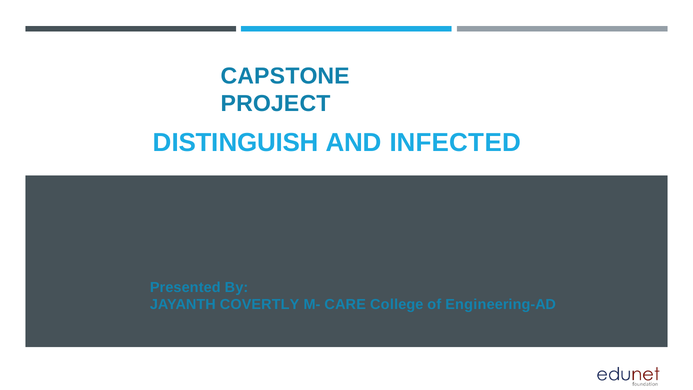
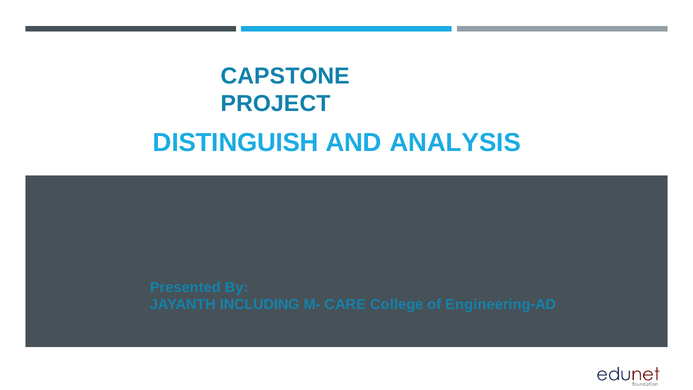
INFECTED: INFECTED -> ANALYSIS
COVERTLY: COVERTLY -> INCLUDING
